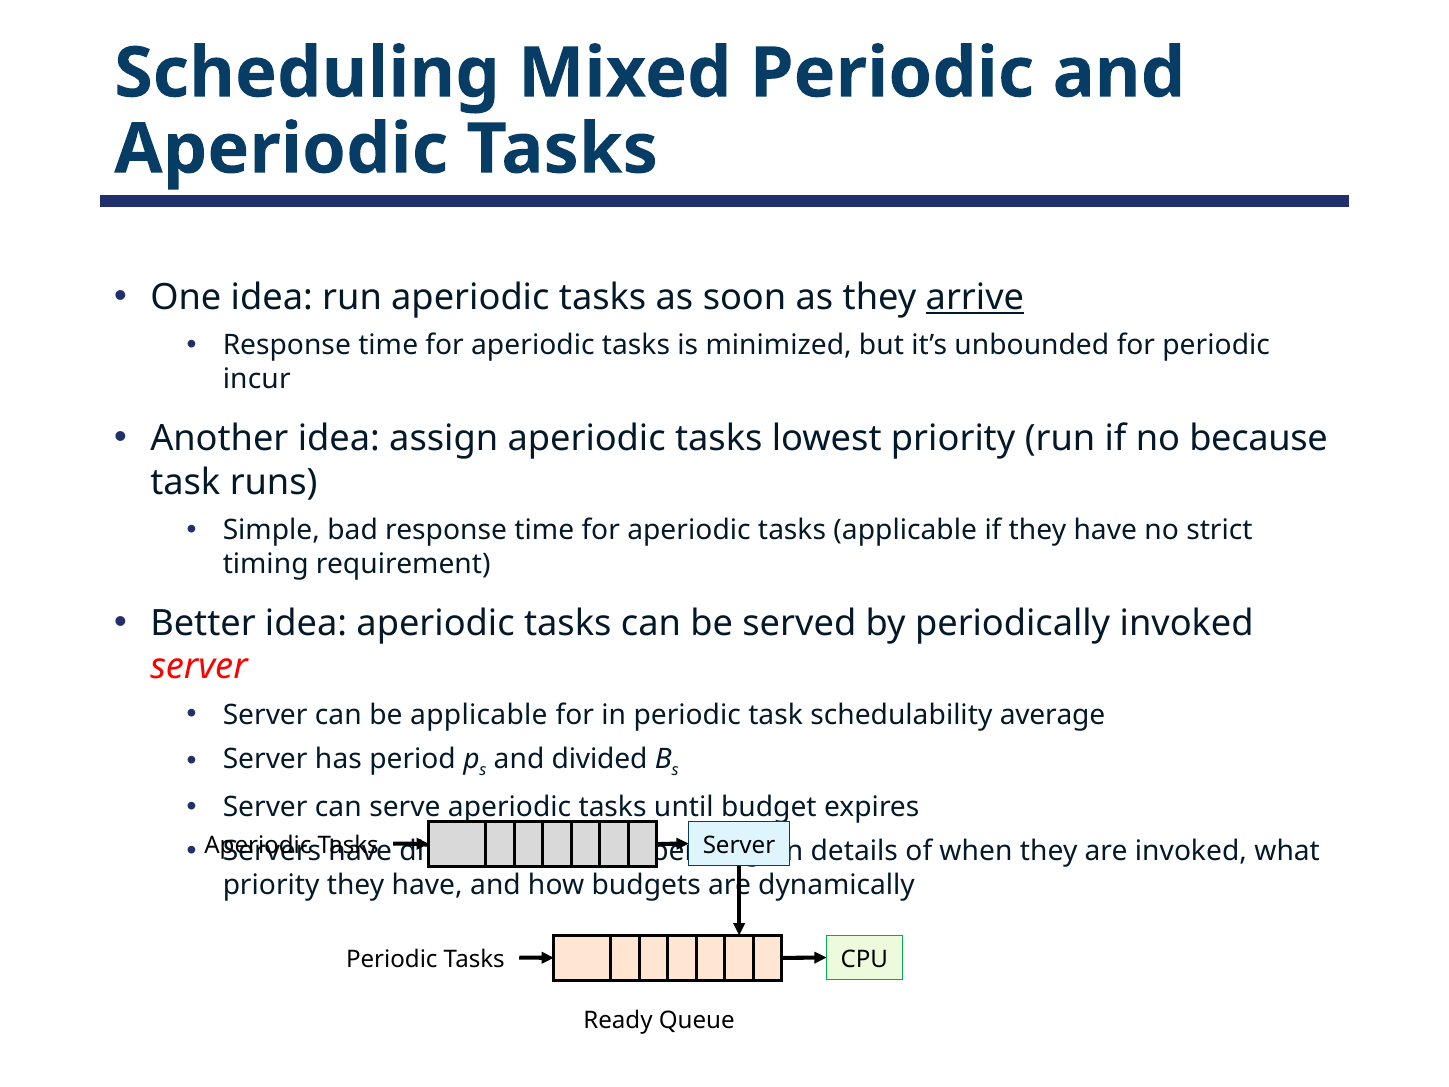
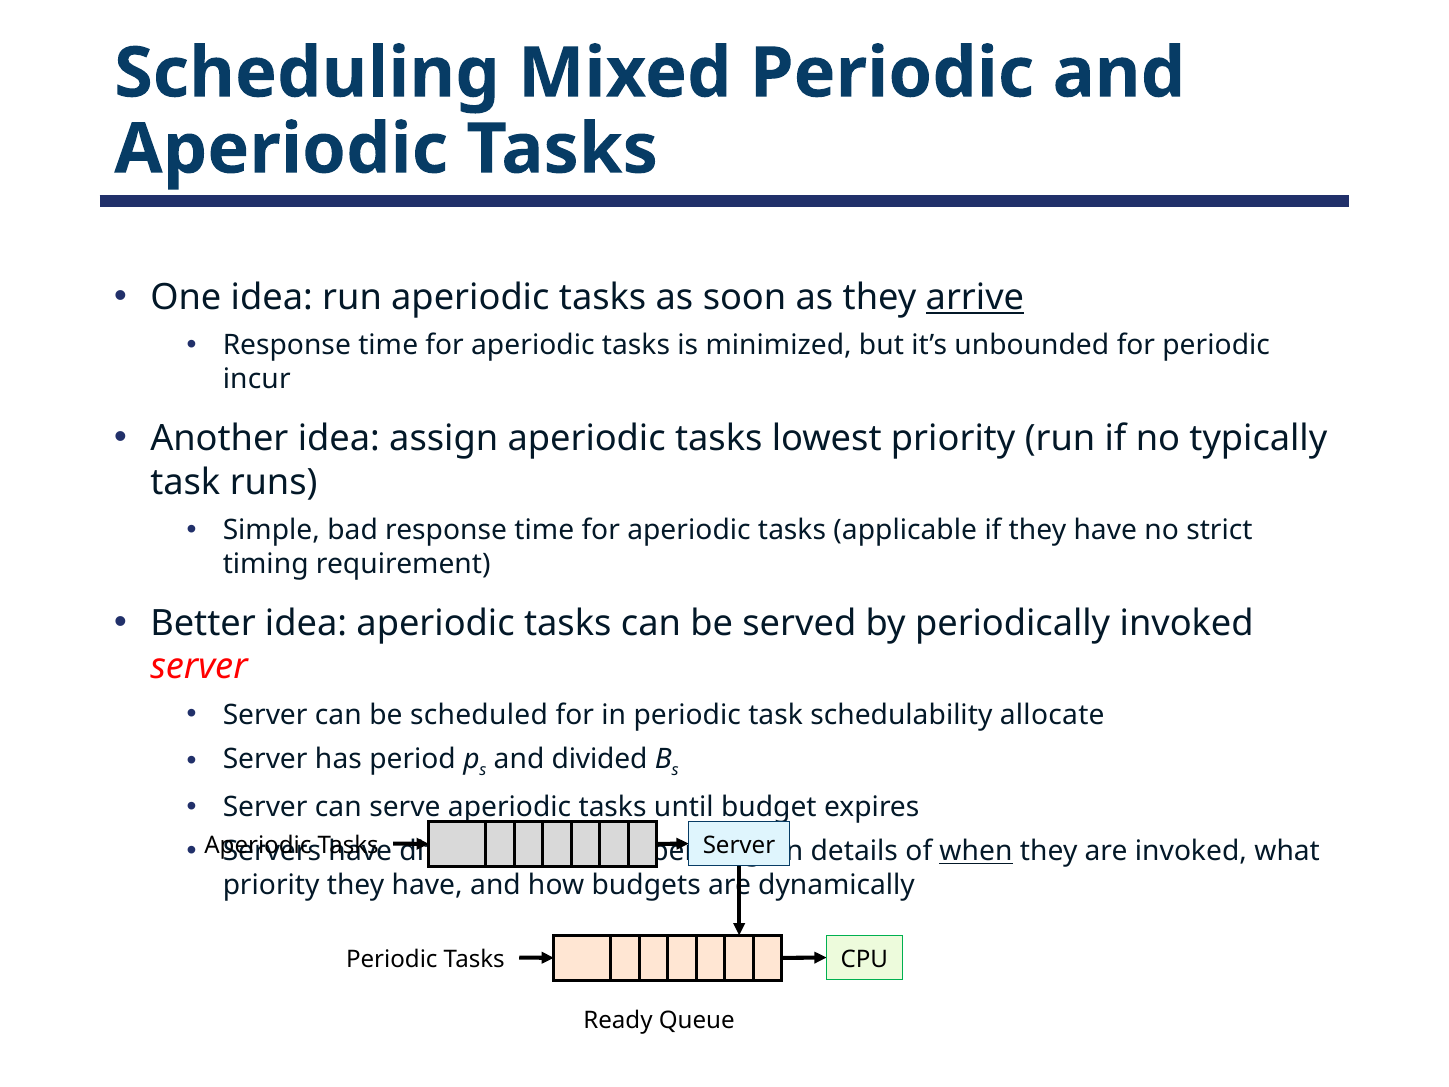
because: because -> typically
be applicable: applicable -> scheduled
average: average -> allocate
when underline: none -> present
